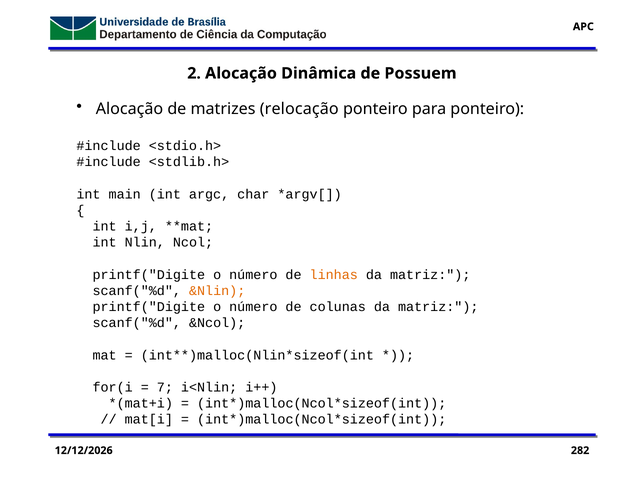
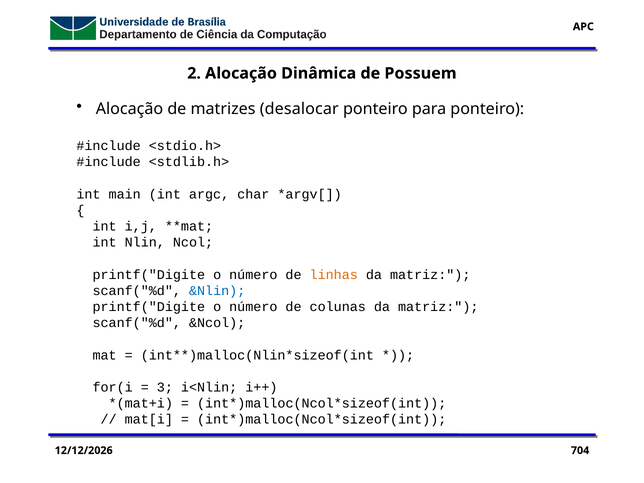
relocação: relocação -> desalocar
&Nlin colour: orange -> blue
7: 7 -> 3
282: 282 -> 704
